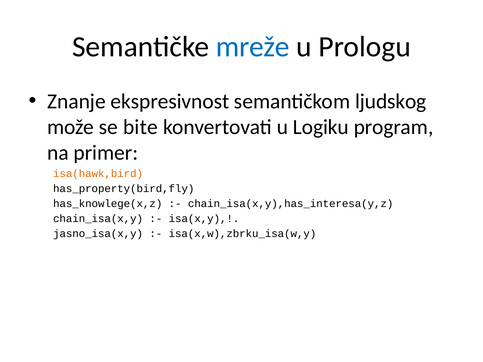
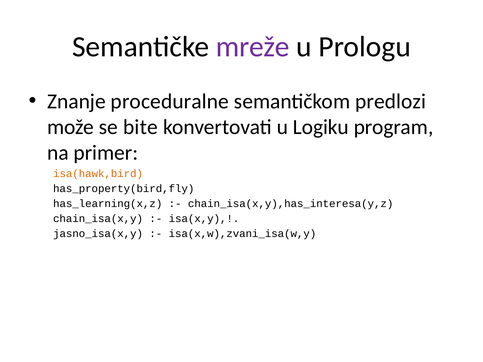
mreže colour: blue -> purple
ekspresivnost: ekspresivnost -> proceduralne
ljudskog: ljudskog -> predlozi
has_knowlege(x,z: has_knowlege(x,z -> has_learning(x,z
isa(x,w),zbrku_isa(w,y: isa(x,w),zbrku_isa(w,y -> isa(x,w),zvani_isa(w,y
